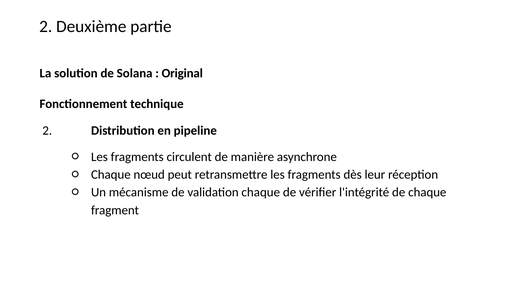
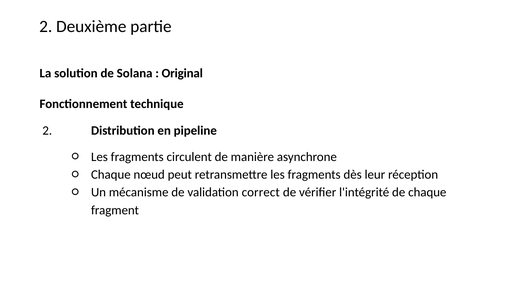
validation chaque: chaque -> correct
